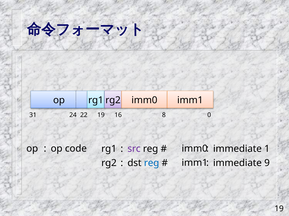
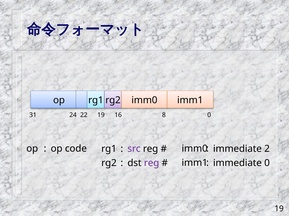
1: 1 -> 2
immediate 9: 9 -> 0
reg at (152, 164) colour: blue -> purple
